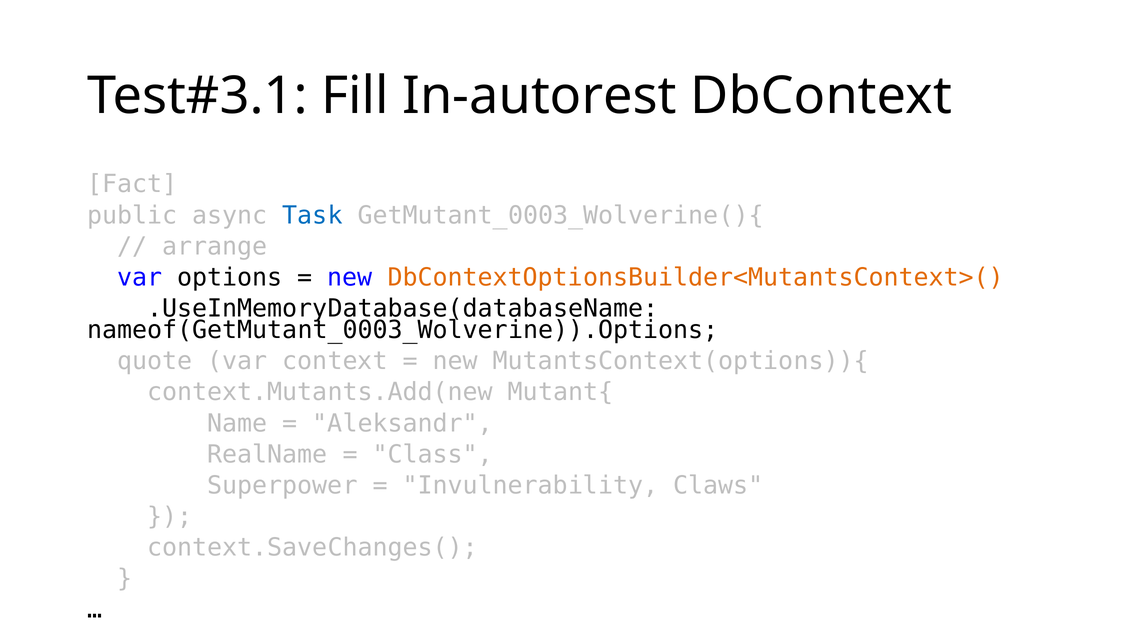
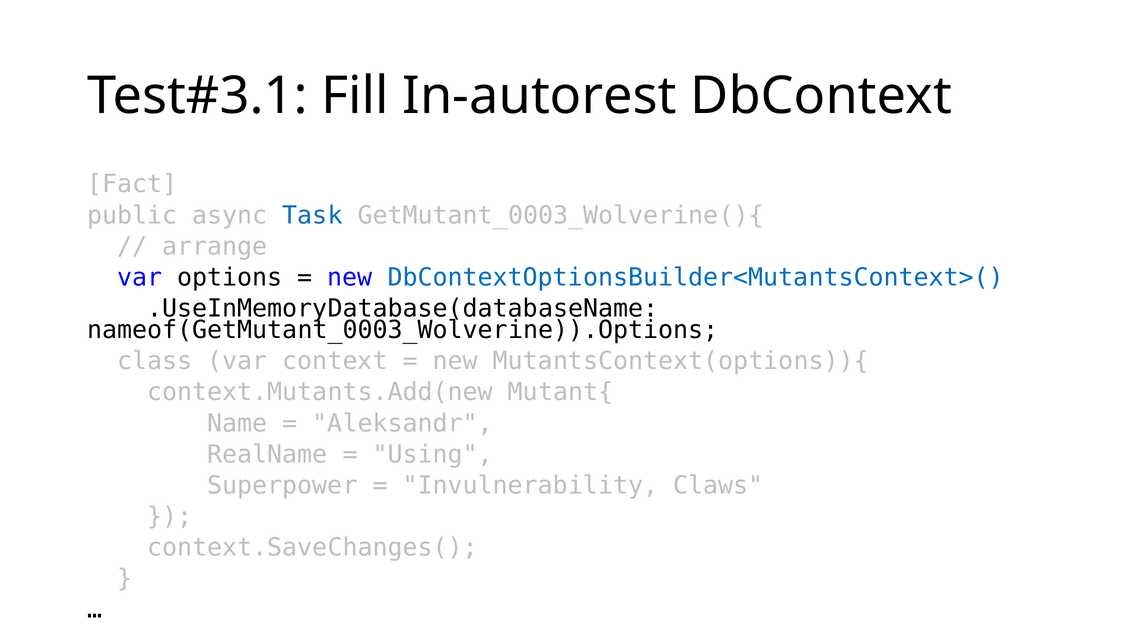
DbContextOptionsBuilder<MutantsContext>( colour: orange -> blue
quote: quote -> class
Class: Class -> Using
